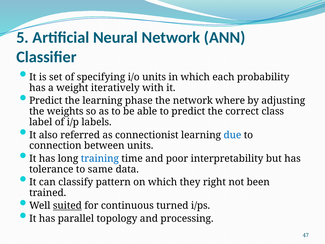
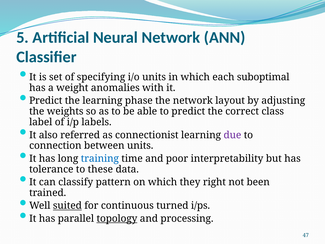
probability: probability -> suboptimal
iteratively: iteratively -> anomalies
where: where -> layout
due colour: blue -> purple
same: same -> these
topology underline: none -> present
